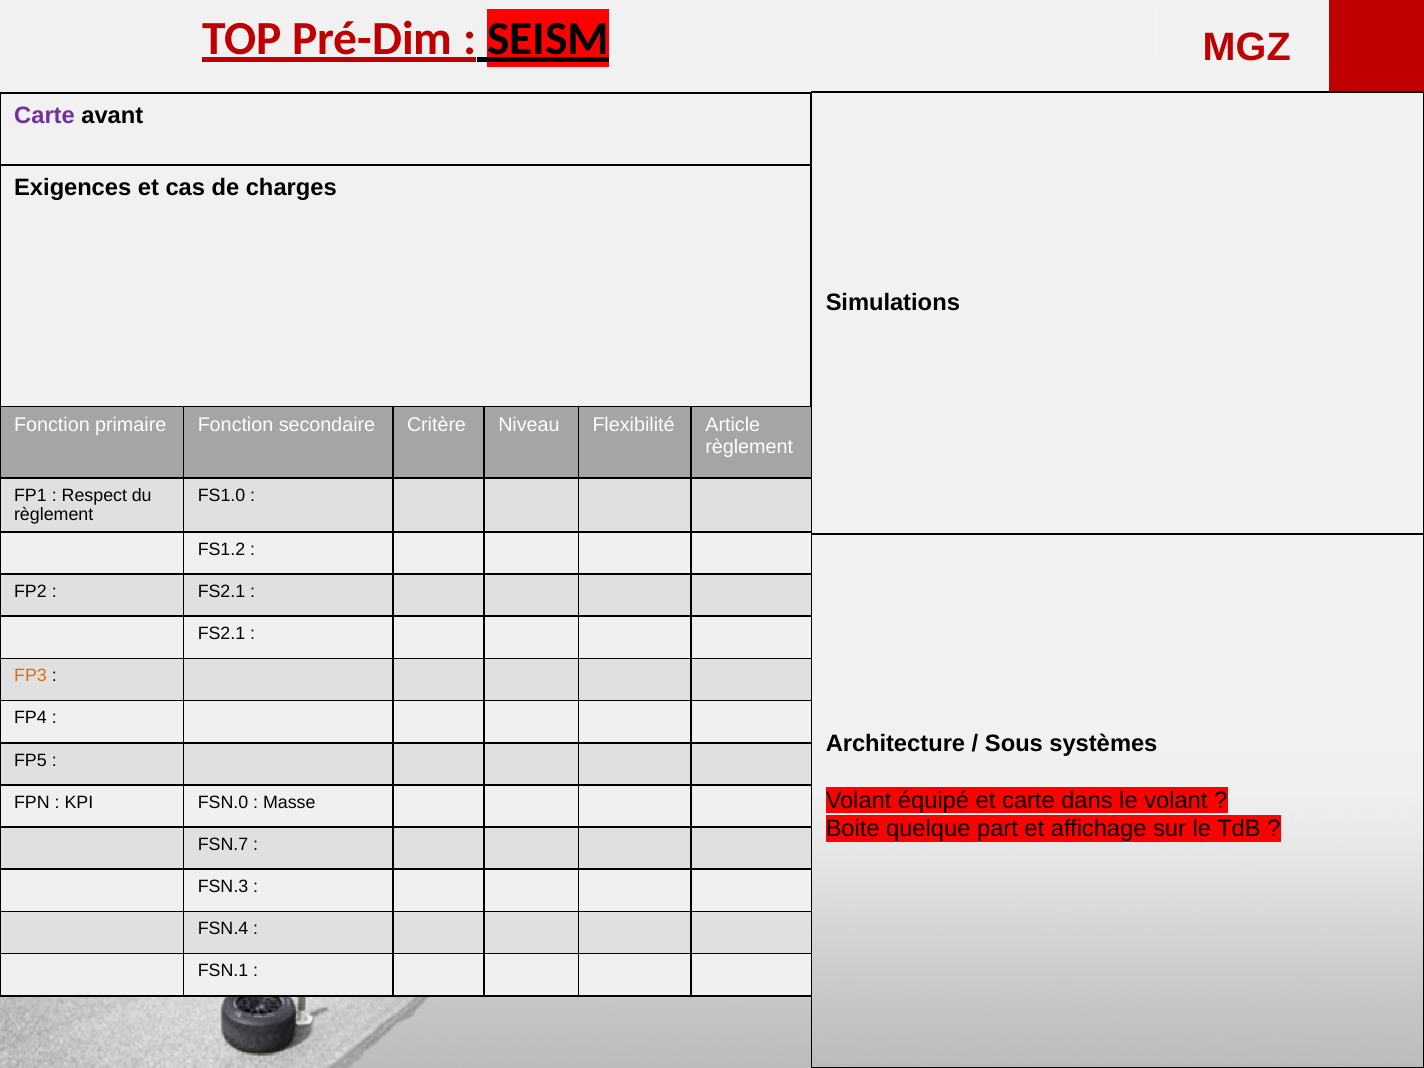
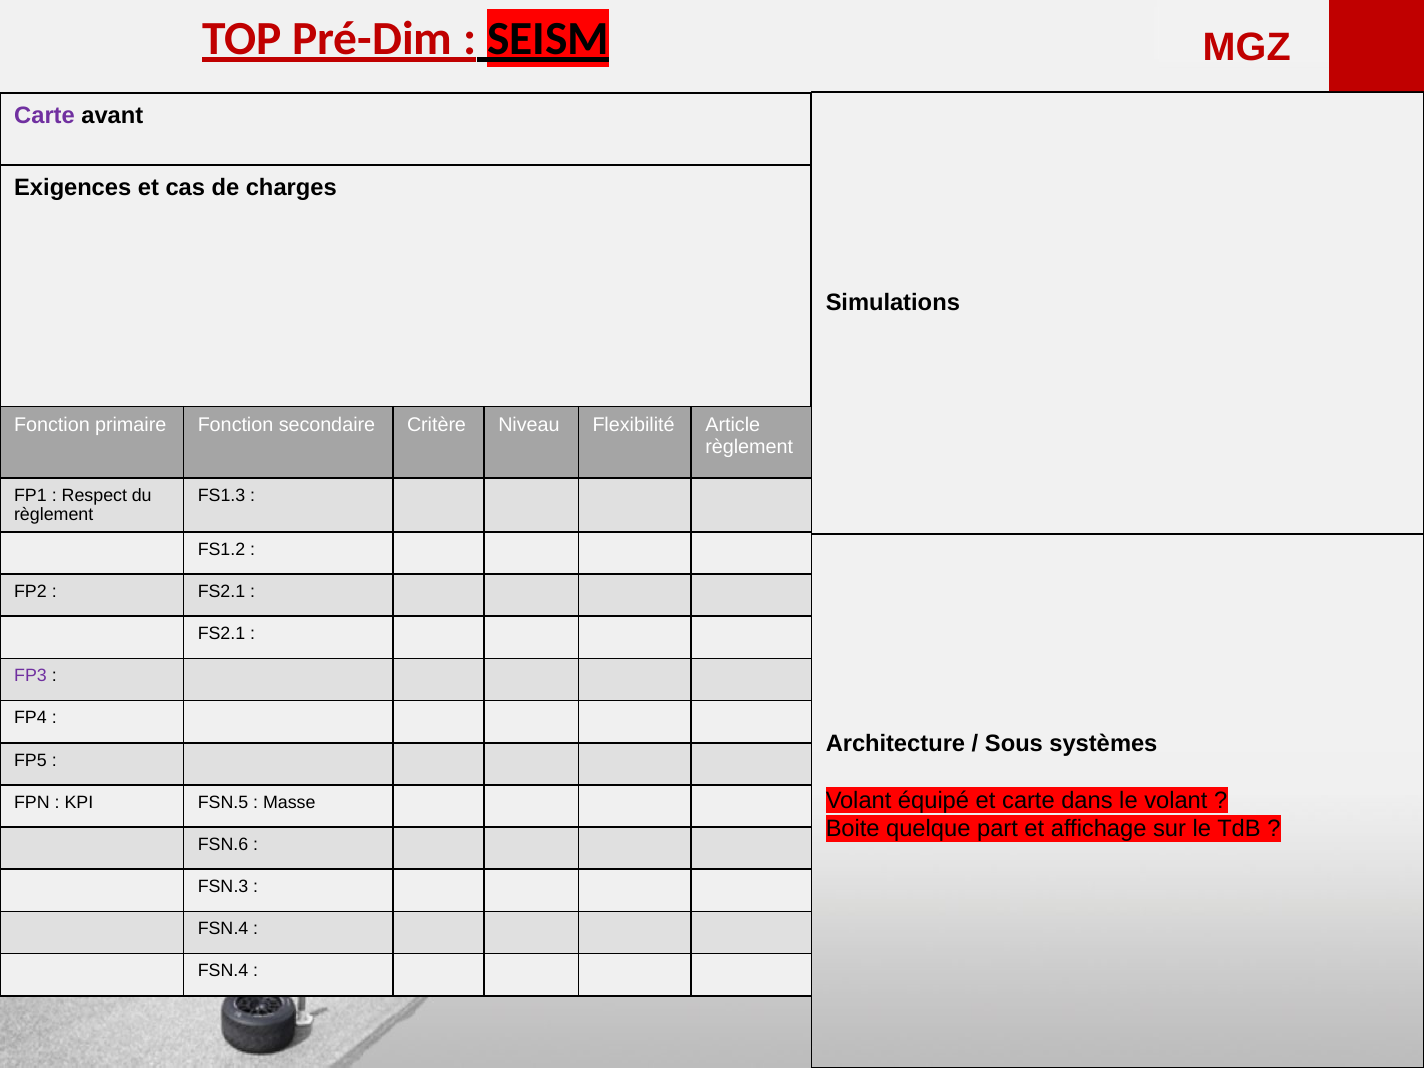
FS1.0: FS1.0 -> FS1.3
FP3 colour: orange -> purple
FSN.0: FSN.0 -> FSN.5
FSN.7: FSN.7 -> FSN.6
FSN.1 at (223, 971): FSN.1 -> FSN.4
